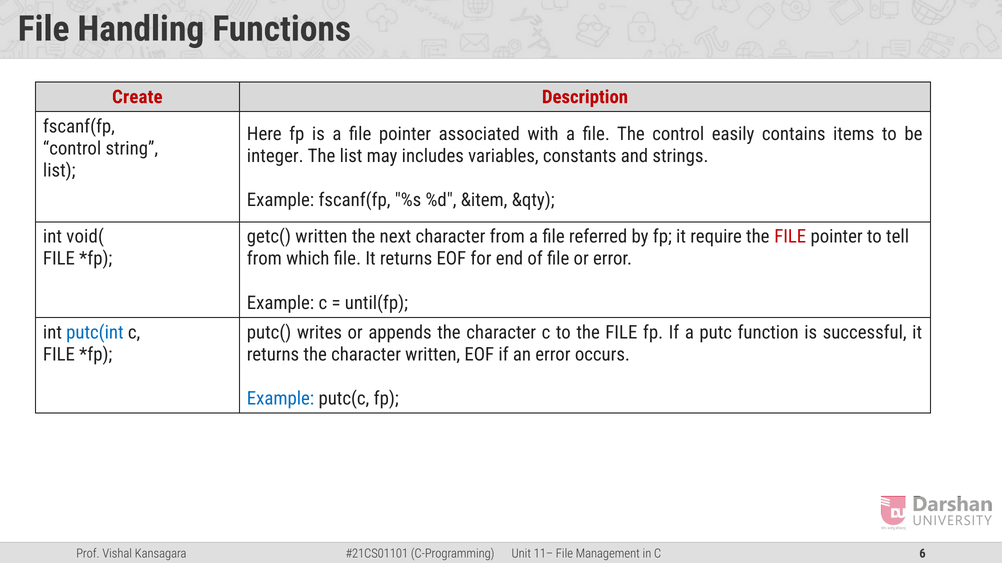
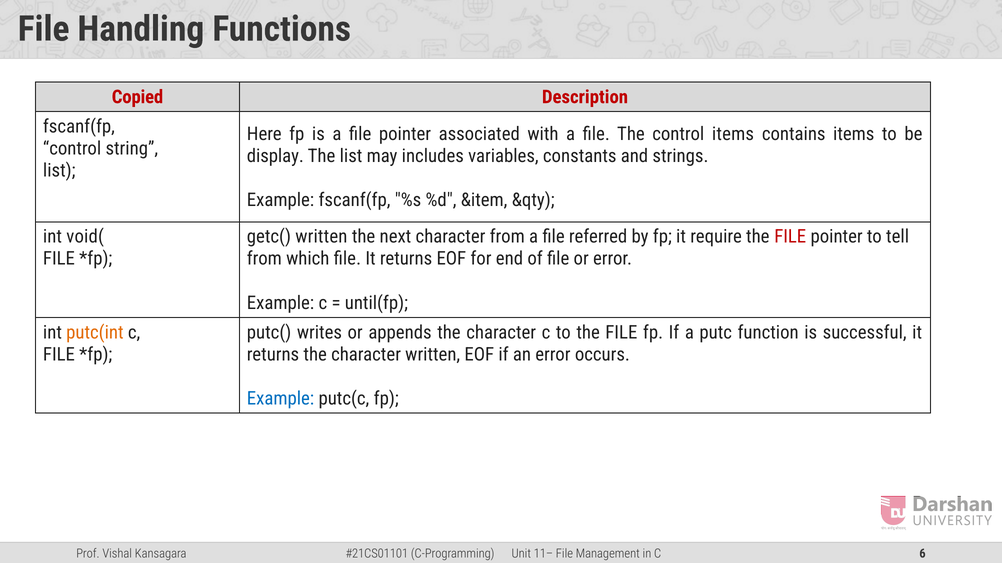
Create: Create -> Copied
control easily: easily -> items
integer: integer -> display
putc(int colour: blue -> orange
